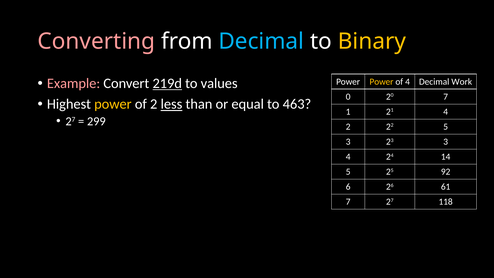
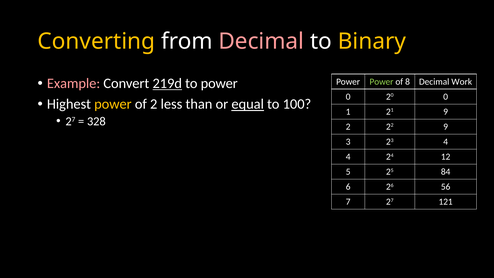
Converting colour: pink -> yellow
Decimal at (261, 41) colour: light blue -> pink
to values: values -> power
Power at (381, 82) colour: yellow -> light green
of 4: 4 -> 8
20 7: 7 -> 0
less underline: present -> none
equal underline: none -> present
463: 463 -> 100
21 4: 4 -> 9
299: 299 -> 328
22 5: 5 -> 9
23 3: 3 -> 4
14: 14 -> 12
92: 92 -> 84
61: 61 -> 56
118: 118 -> 121
